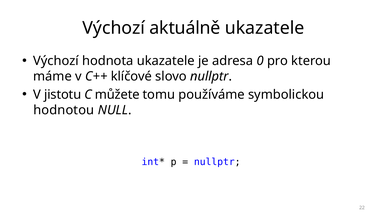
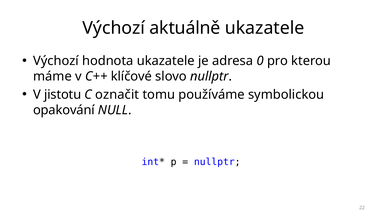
můžete: můžete -> označit
hodnotou: hodnotou -> opakování
